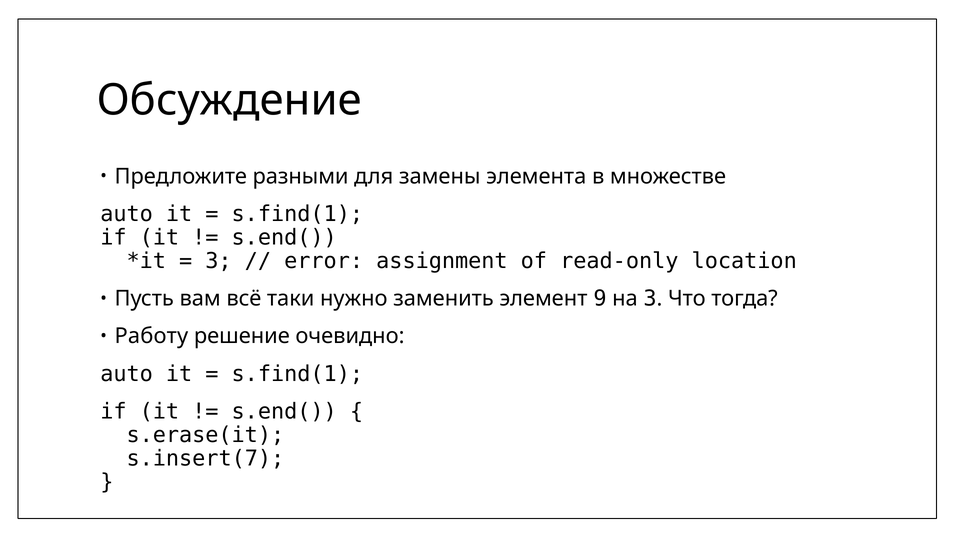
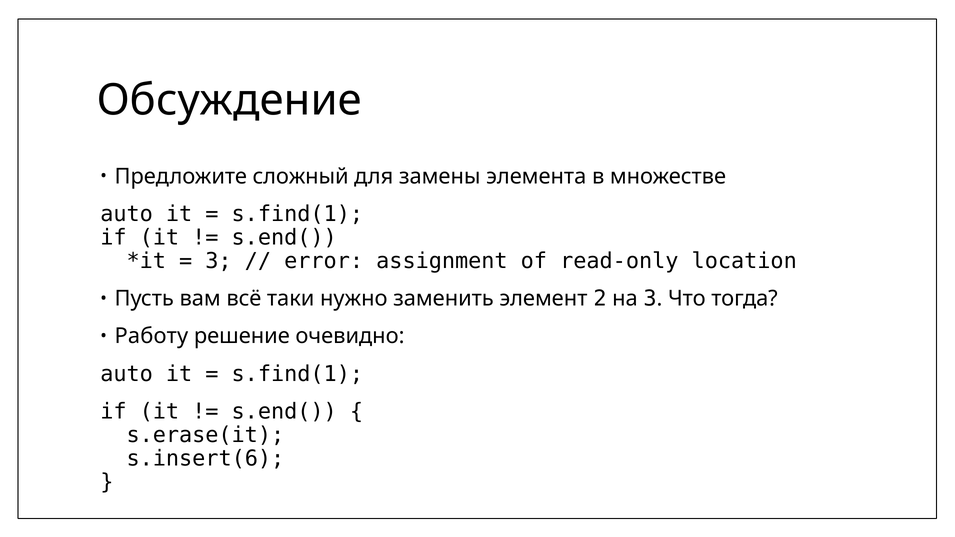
разными: разными -> сложный
9: 9 -> 2
s.insert(7: s.insert(7 -> s.insert(6
